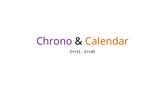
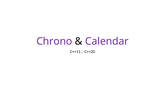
Calendar colour: orange -> purple
